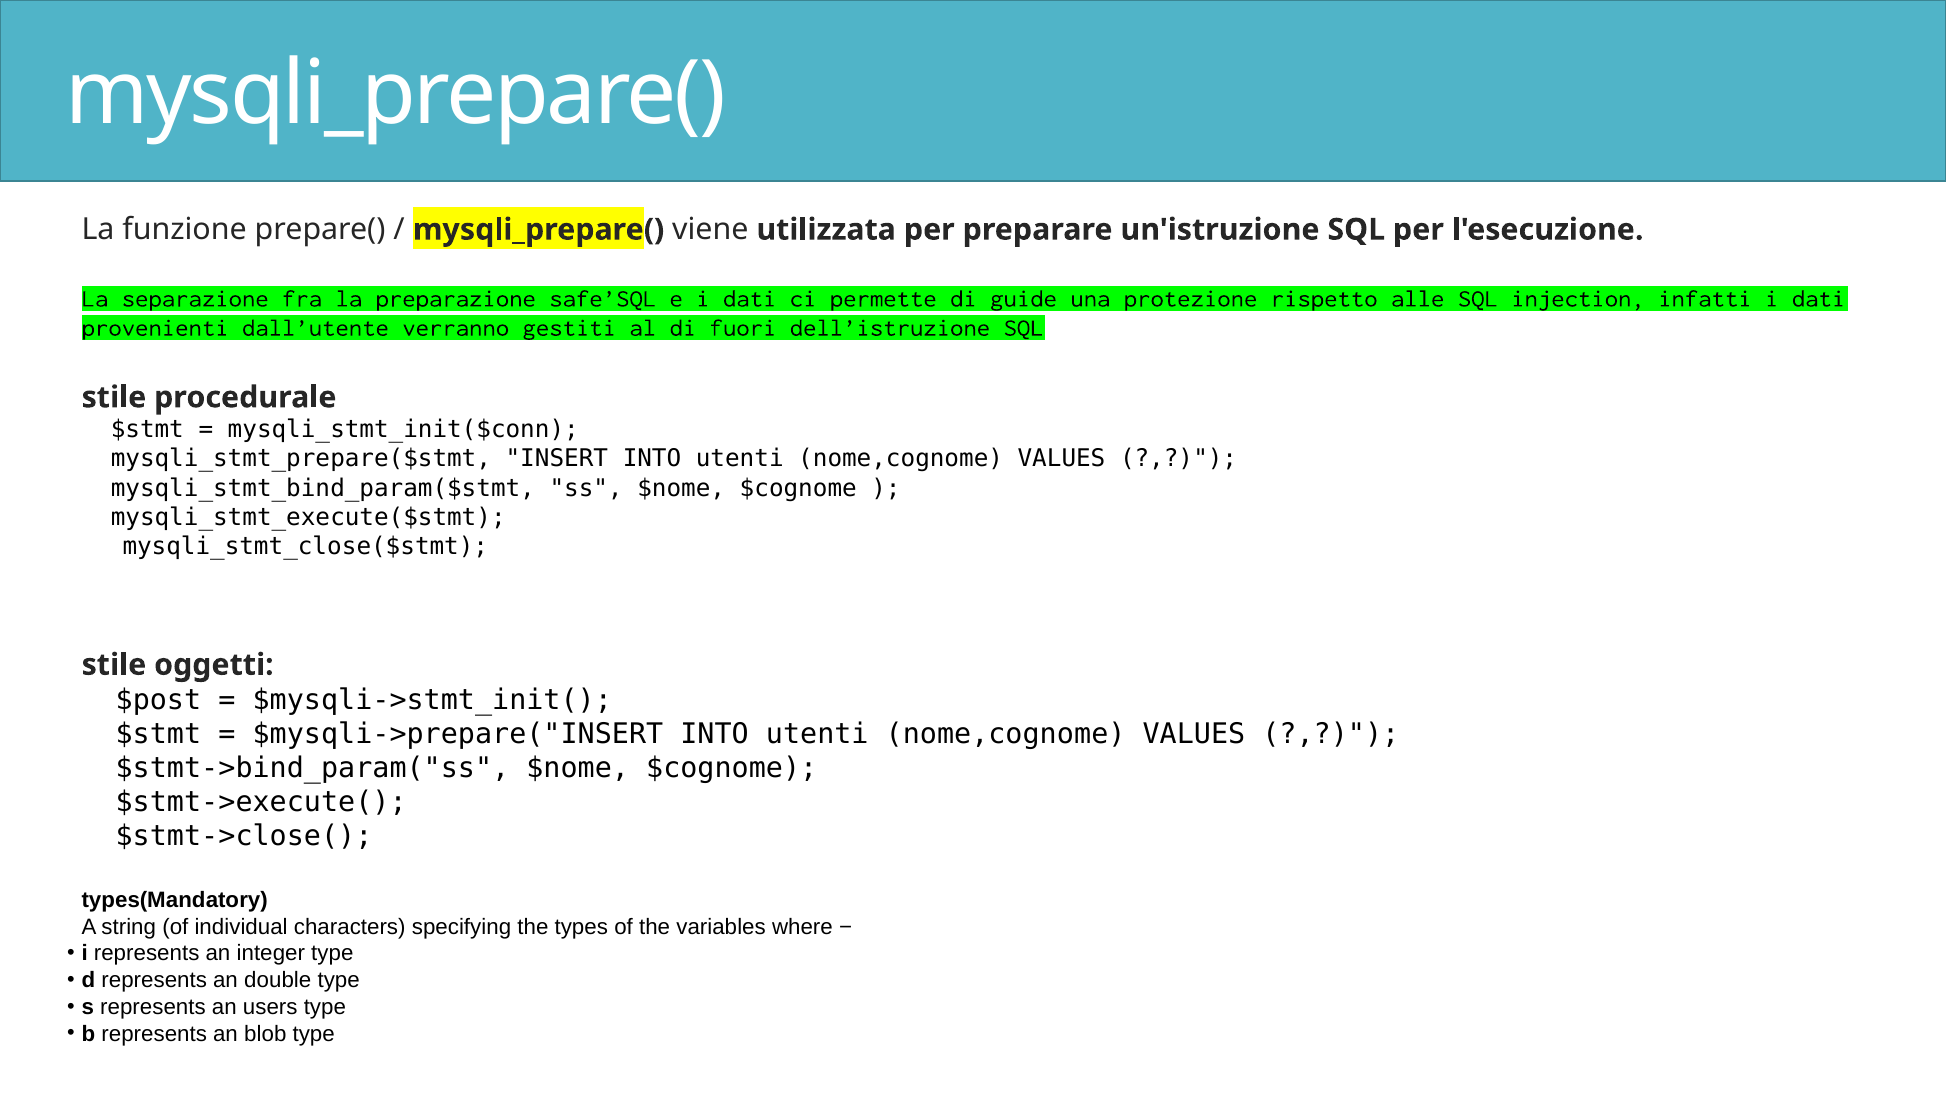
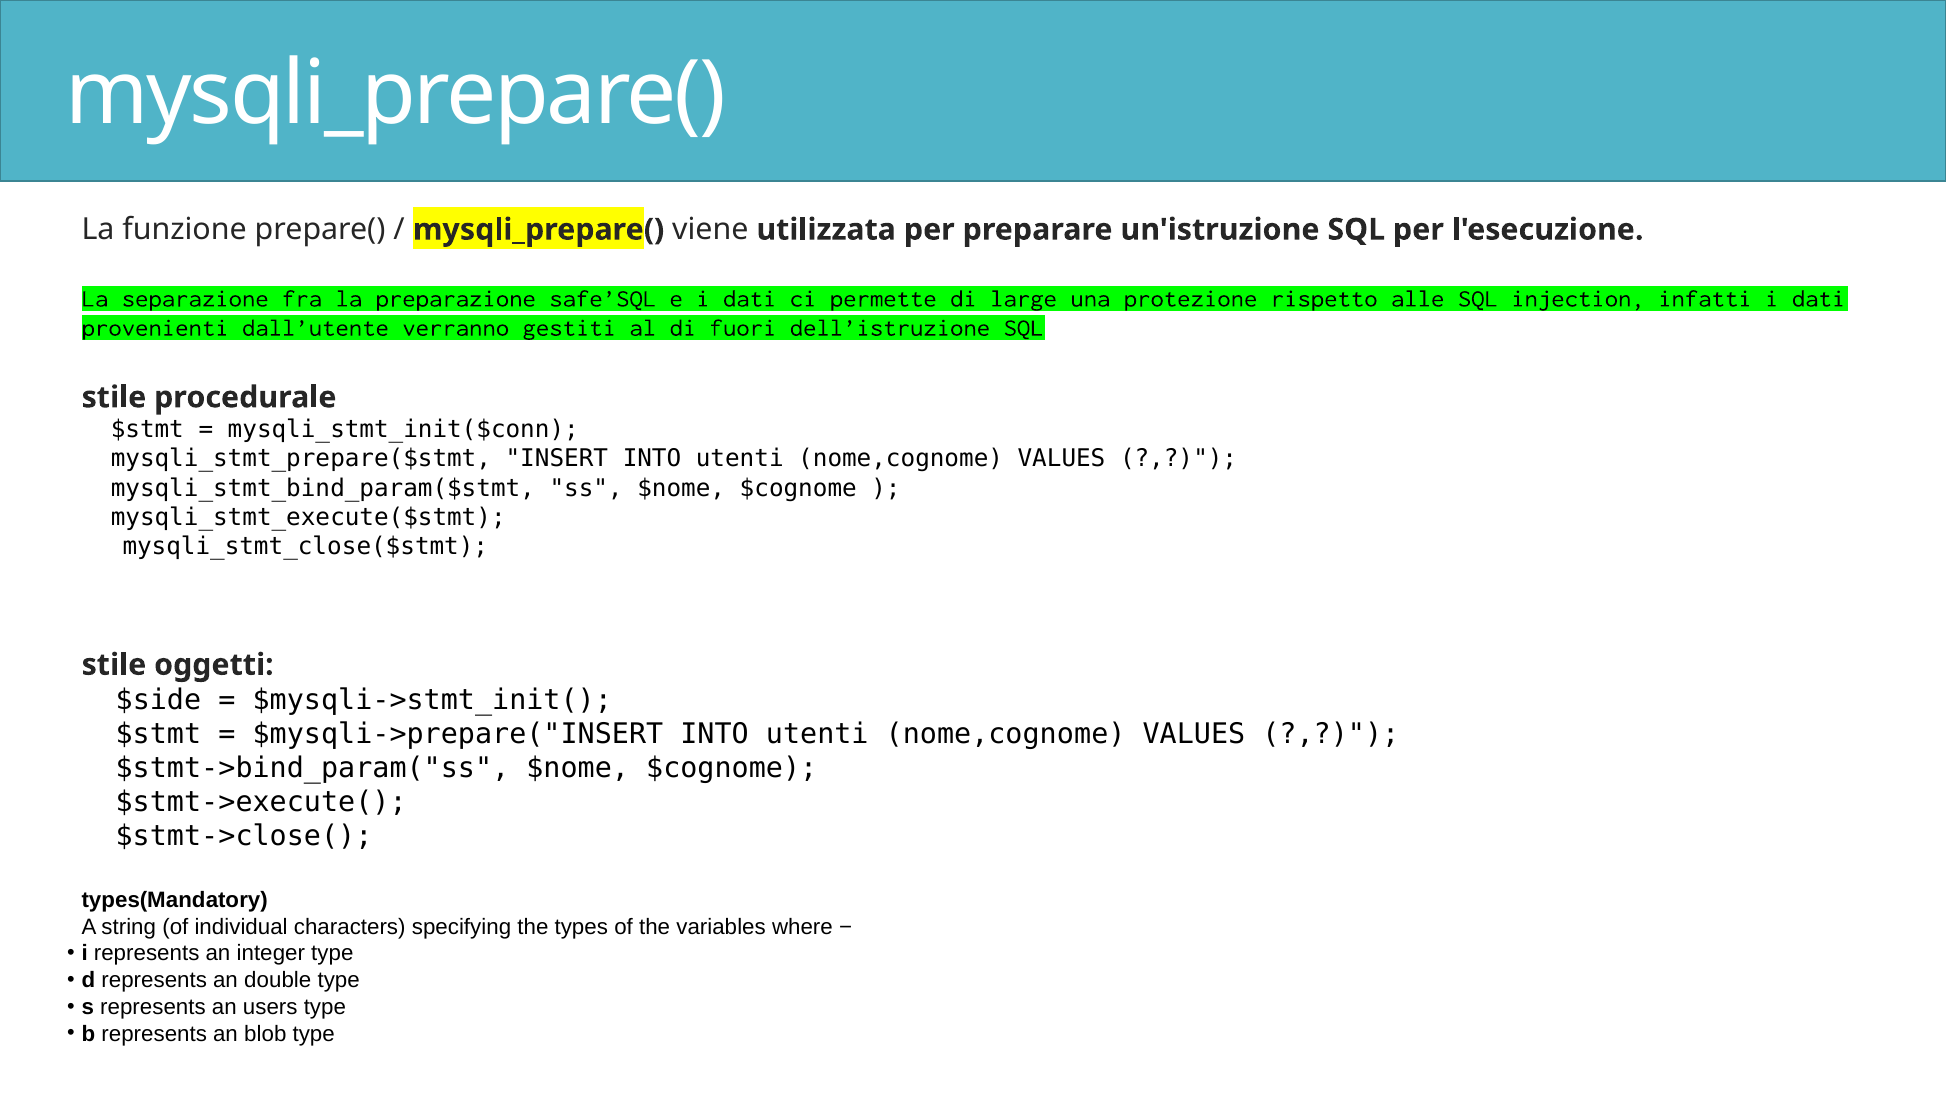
guide: guide -> large
$post: $post -> $side
